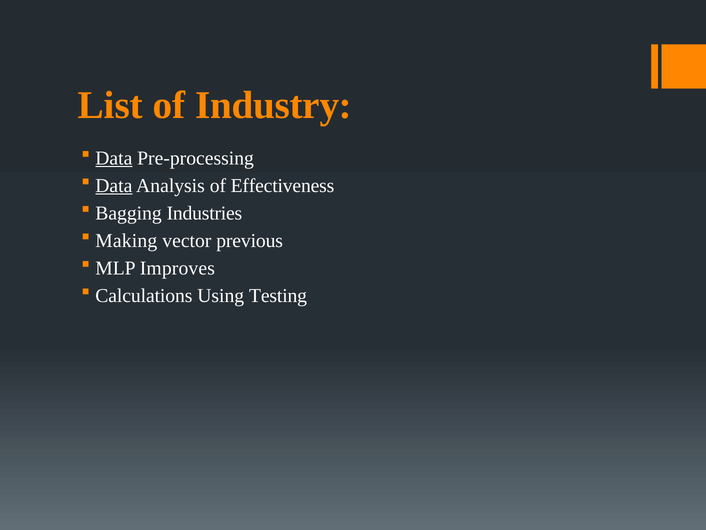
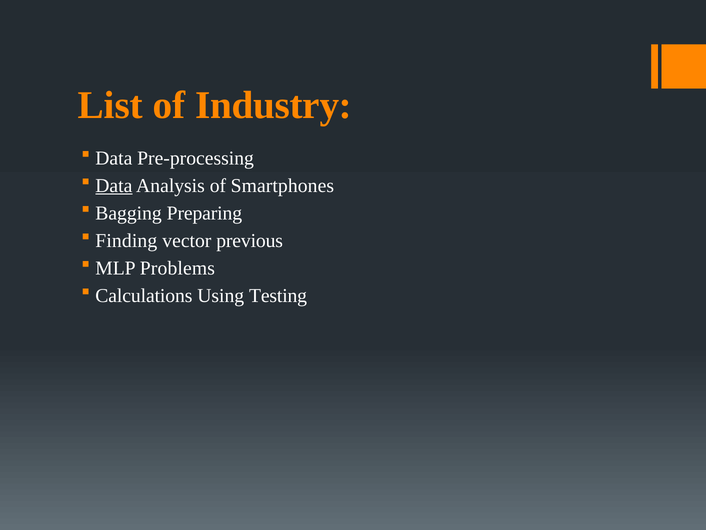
Data at (114, 158) underline: present -> none
Effectiveness: Effectiveness -> Smartphones
Industries: Industries -> Preparing
Making: Making -> Finding
Improves: Improves -> Problems
